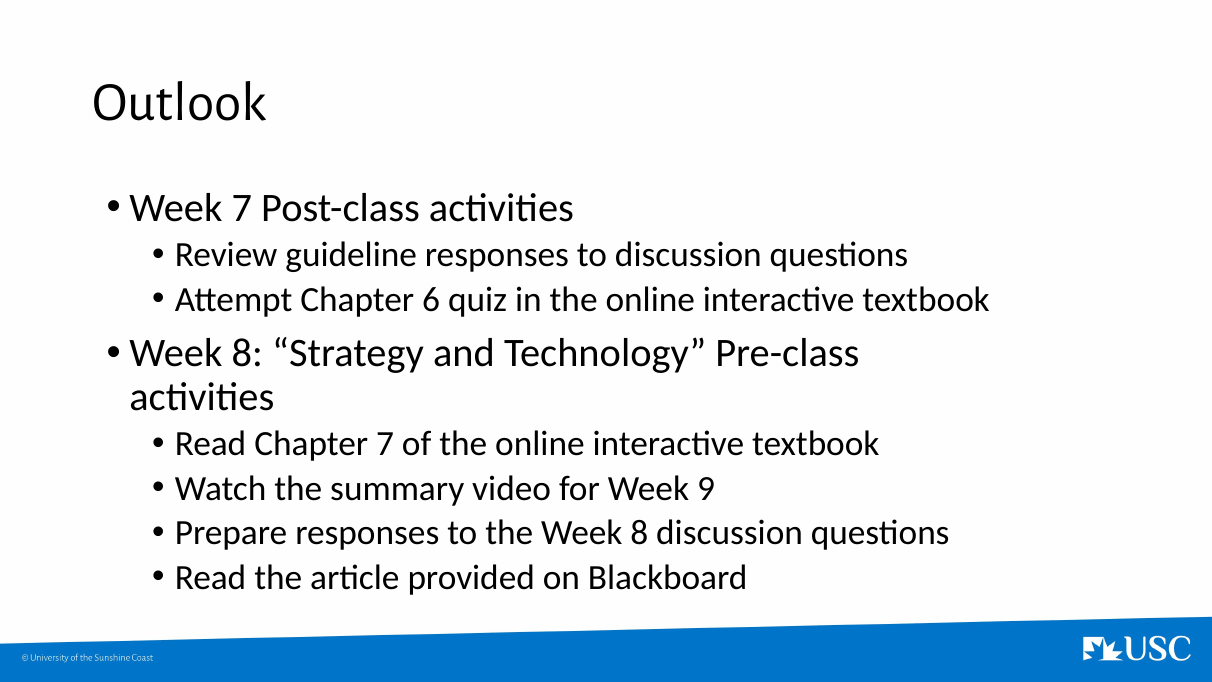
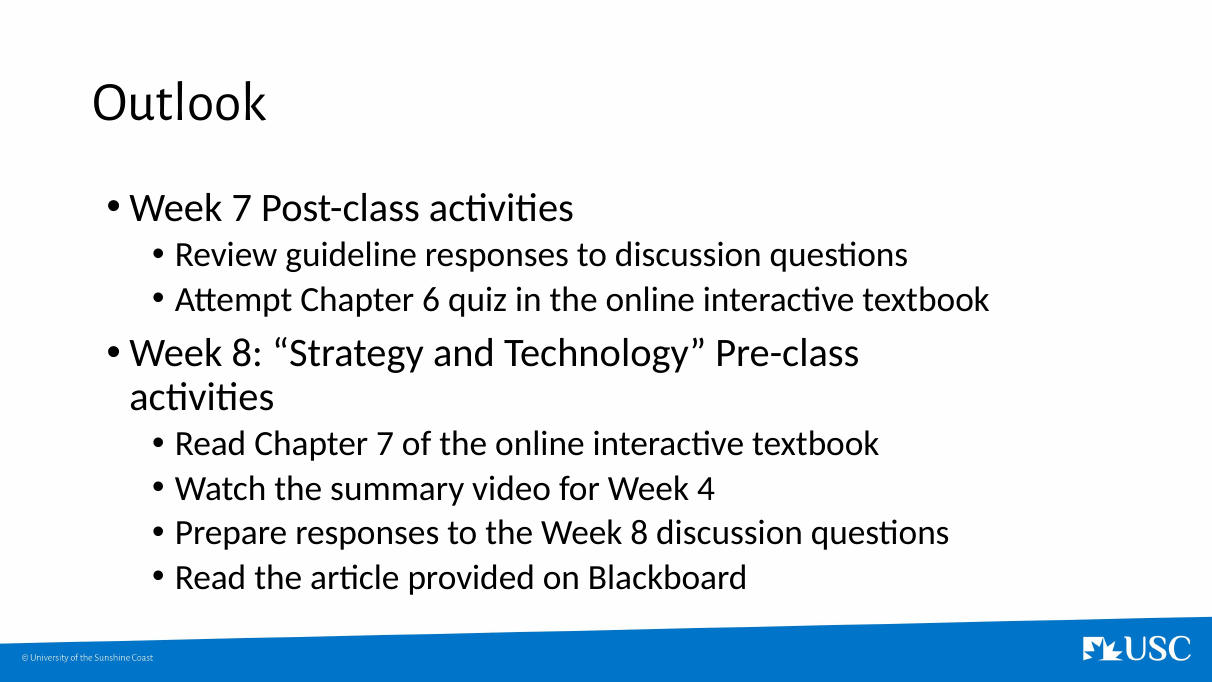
9: 9 -> 4
